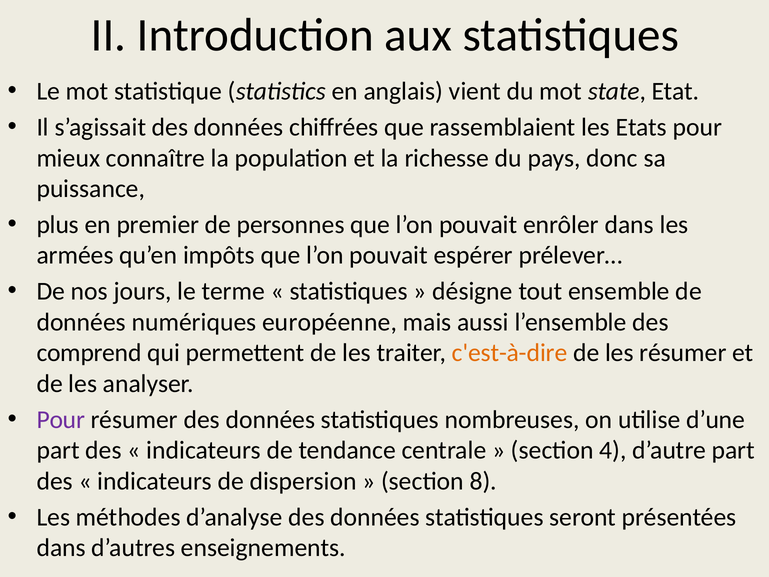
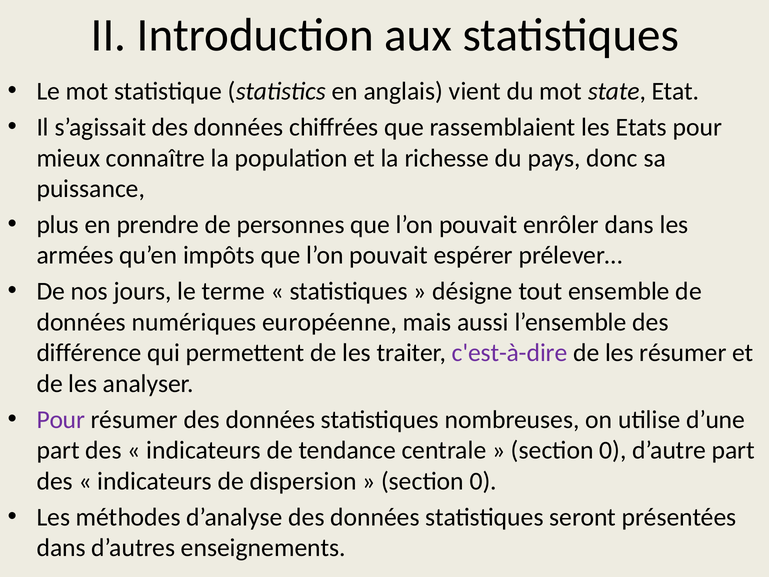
premier: premier -> prendre
comprend: comprend -> différence
c'est-à-dire colour: orange -> purple
4 at (613, 450): 4 -> 0
8 at (483, 481): 8 -> 0
